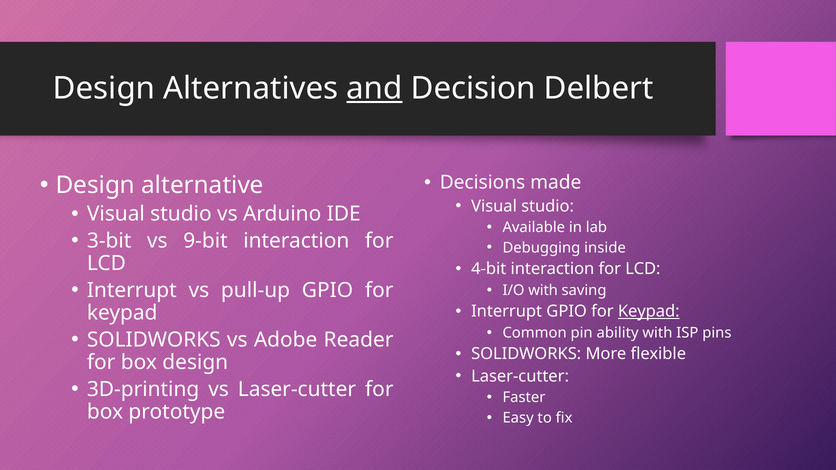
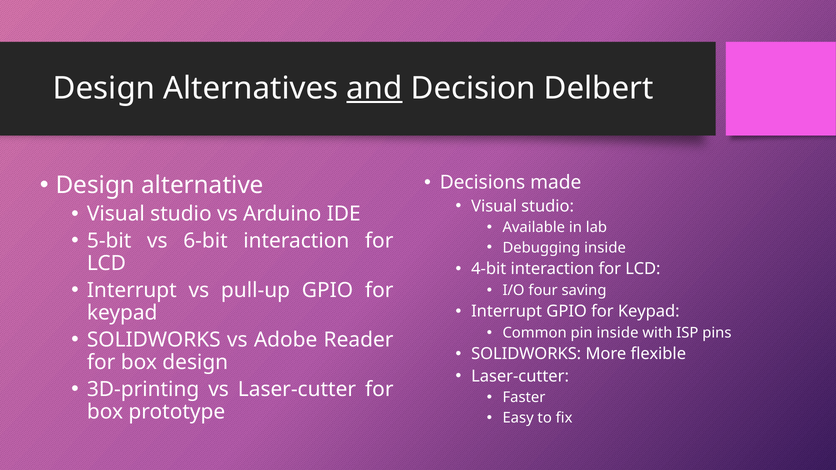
3-bit: 3-bit -> 5-bit
9-bit: 9-bit -> 6-bit
I/O with: with -> four
Keypad at (649, 312) underline: present -> none
pin ability: ability -> inside
